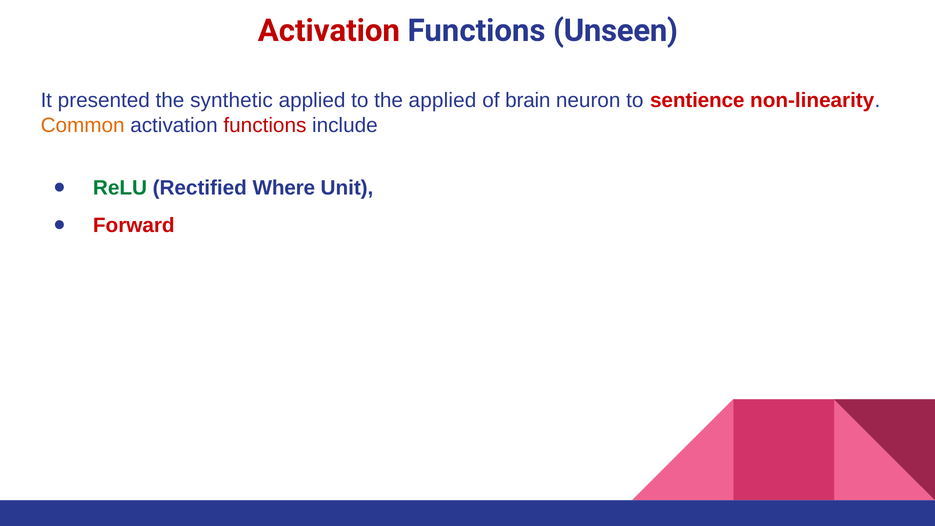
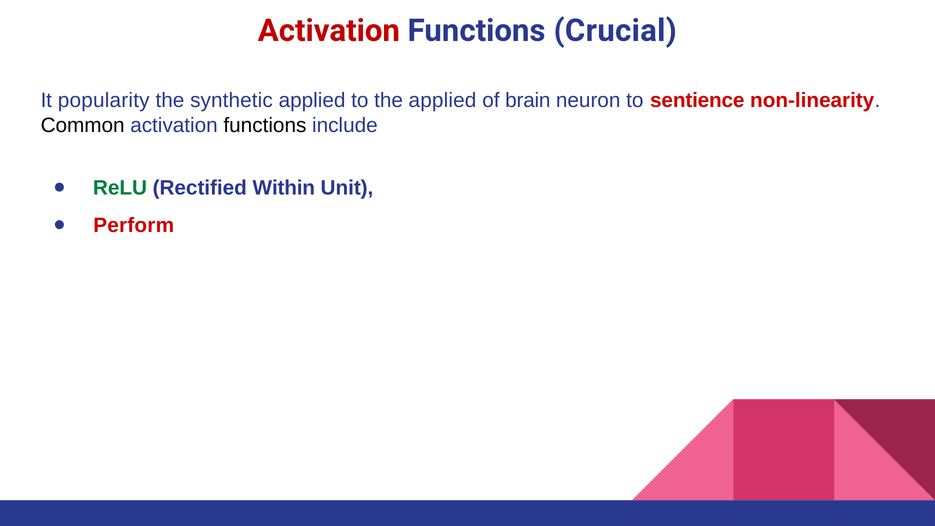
Unseen: Unseen -> Crucial
presented: presented -> popularity
Common colour: orange -> black
functions at (265, 125) colour: red -> black
Where: Where -> Within
Forward: Forward -> Perform
